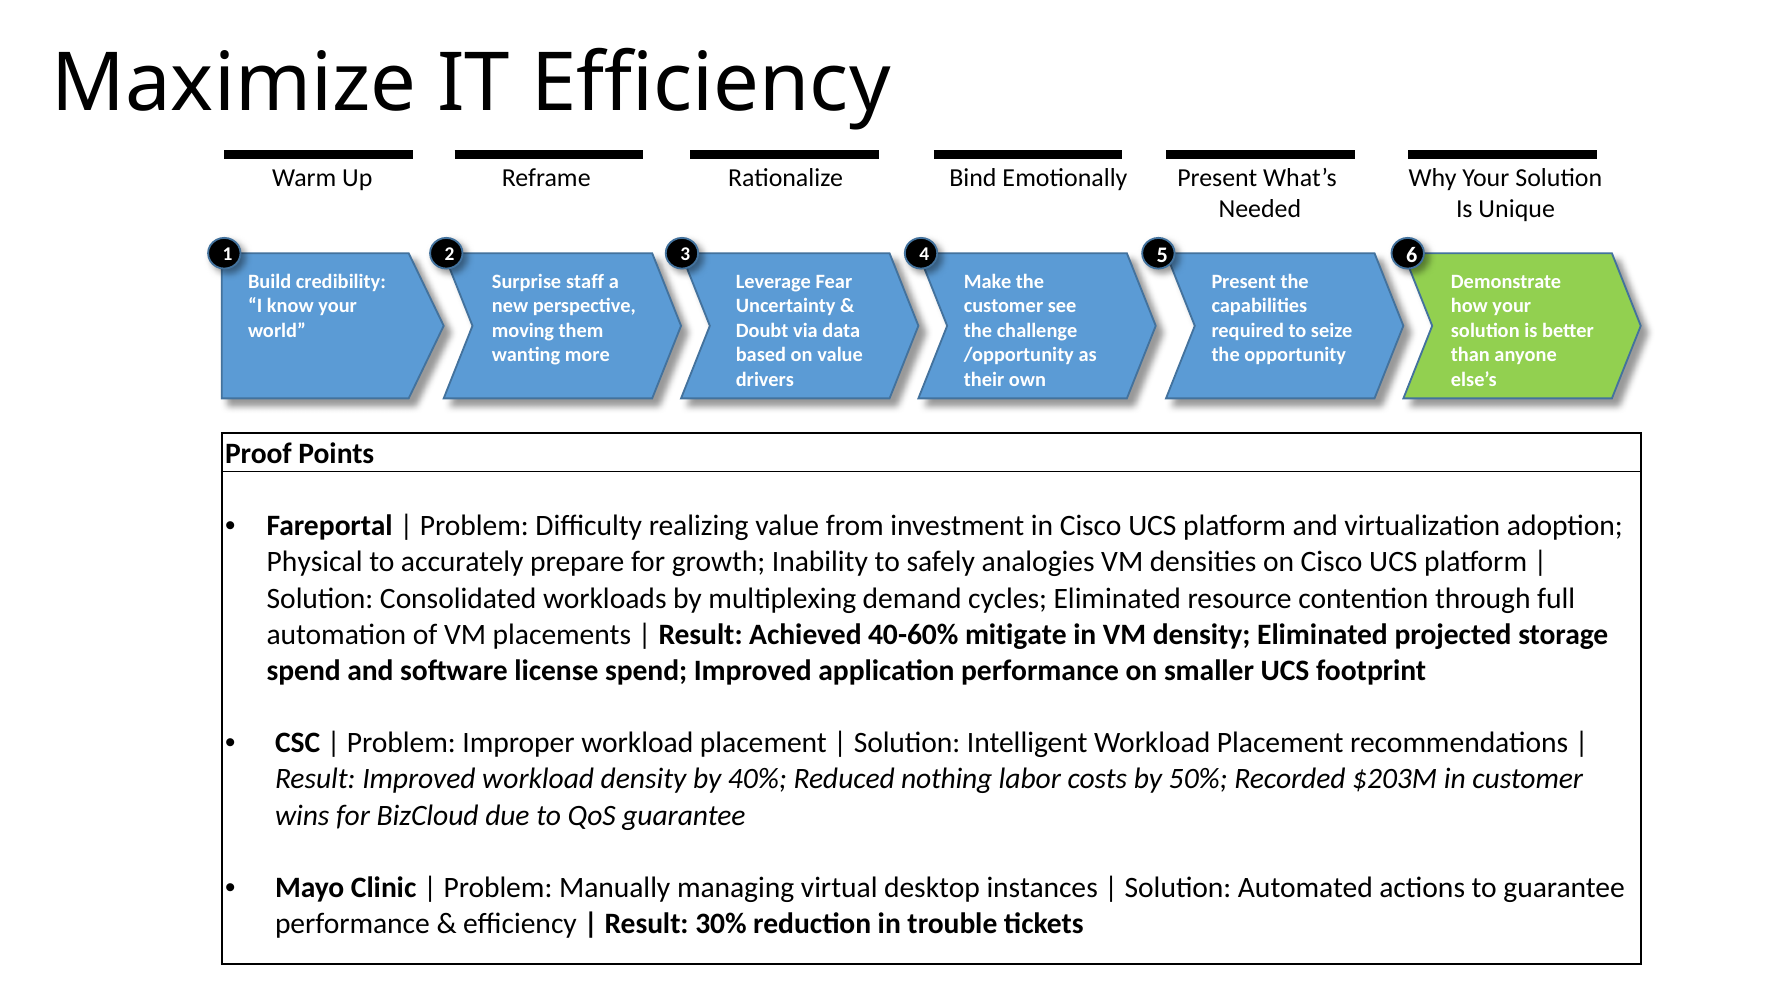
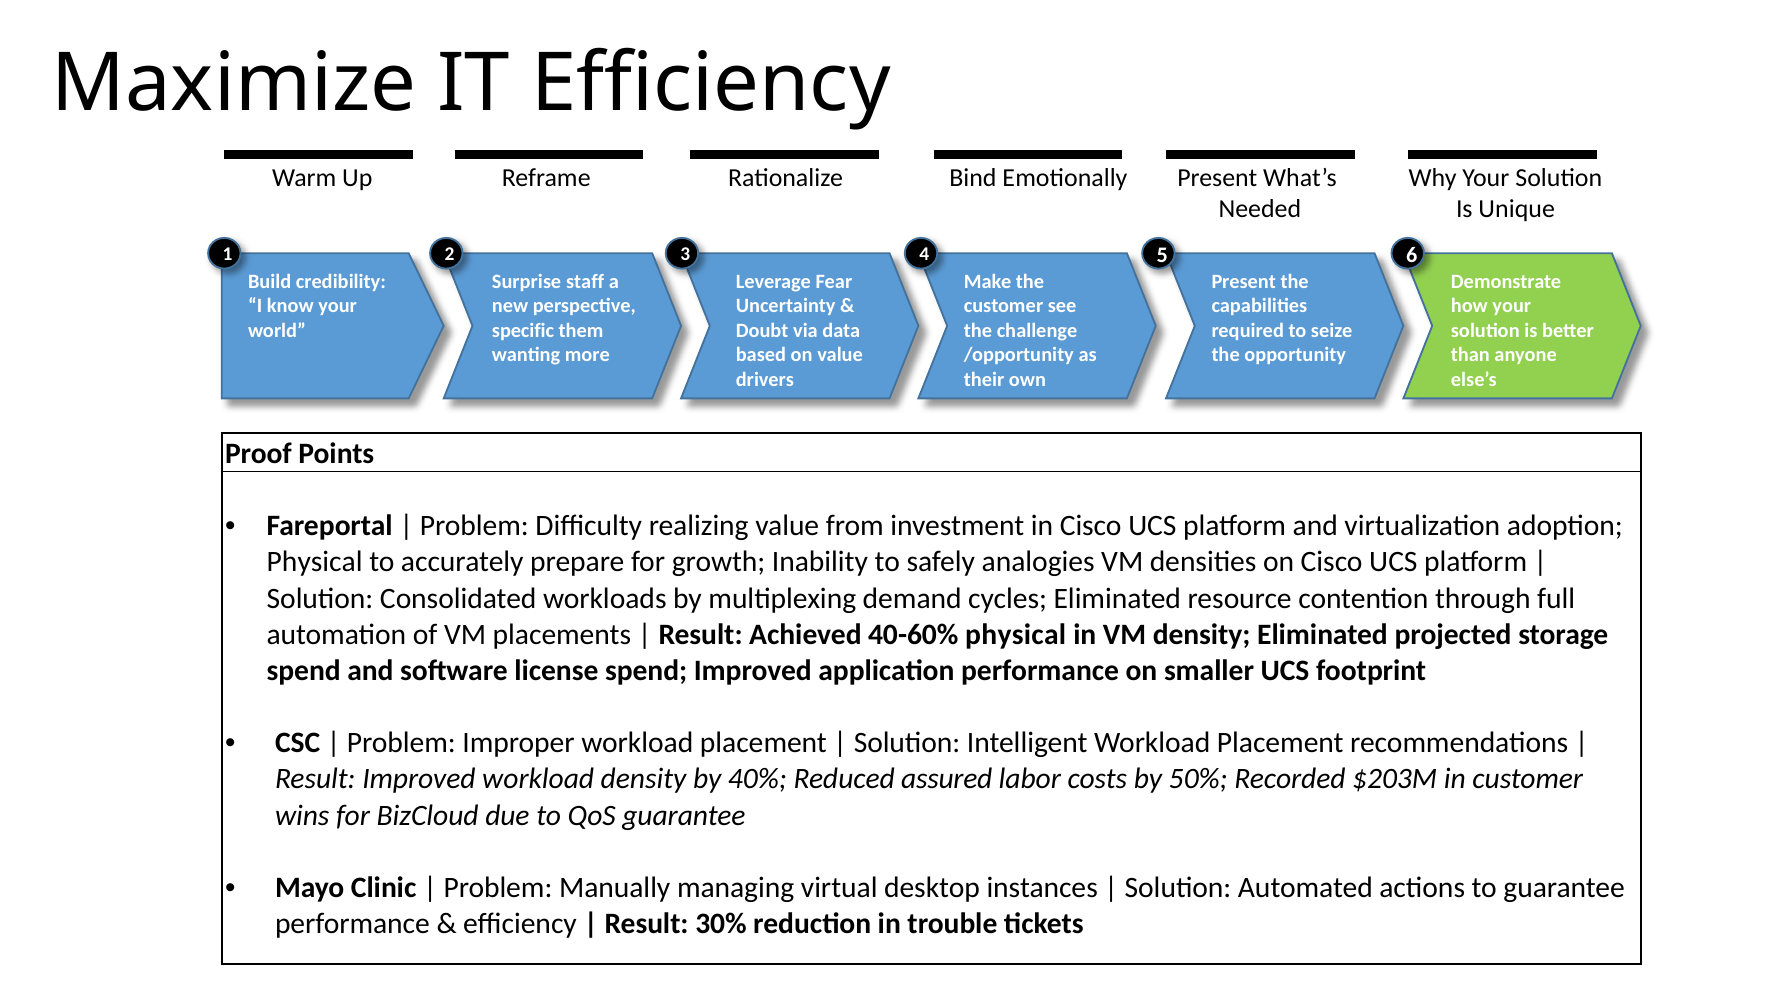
moving: moving -> specific
40-60% mitigate: mitigate -> physical
nothing: nothing -> assured
